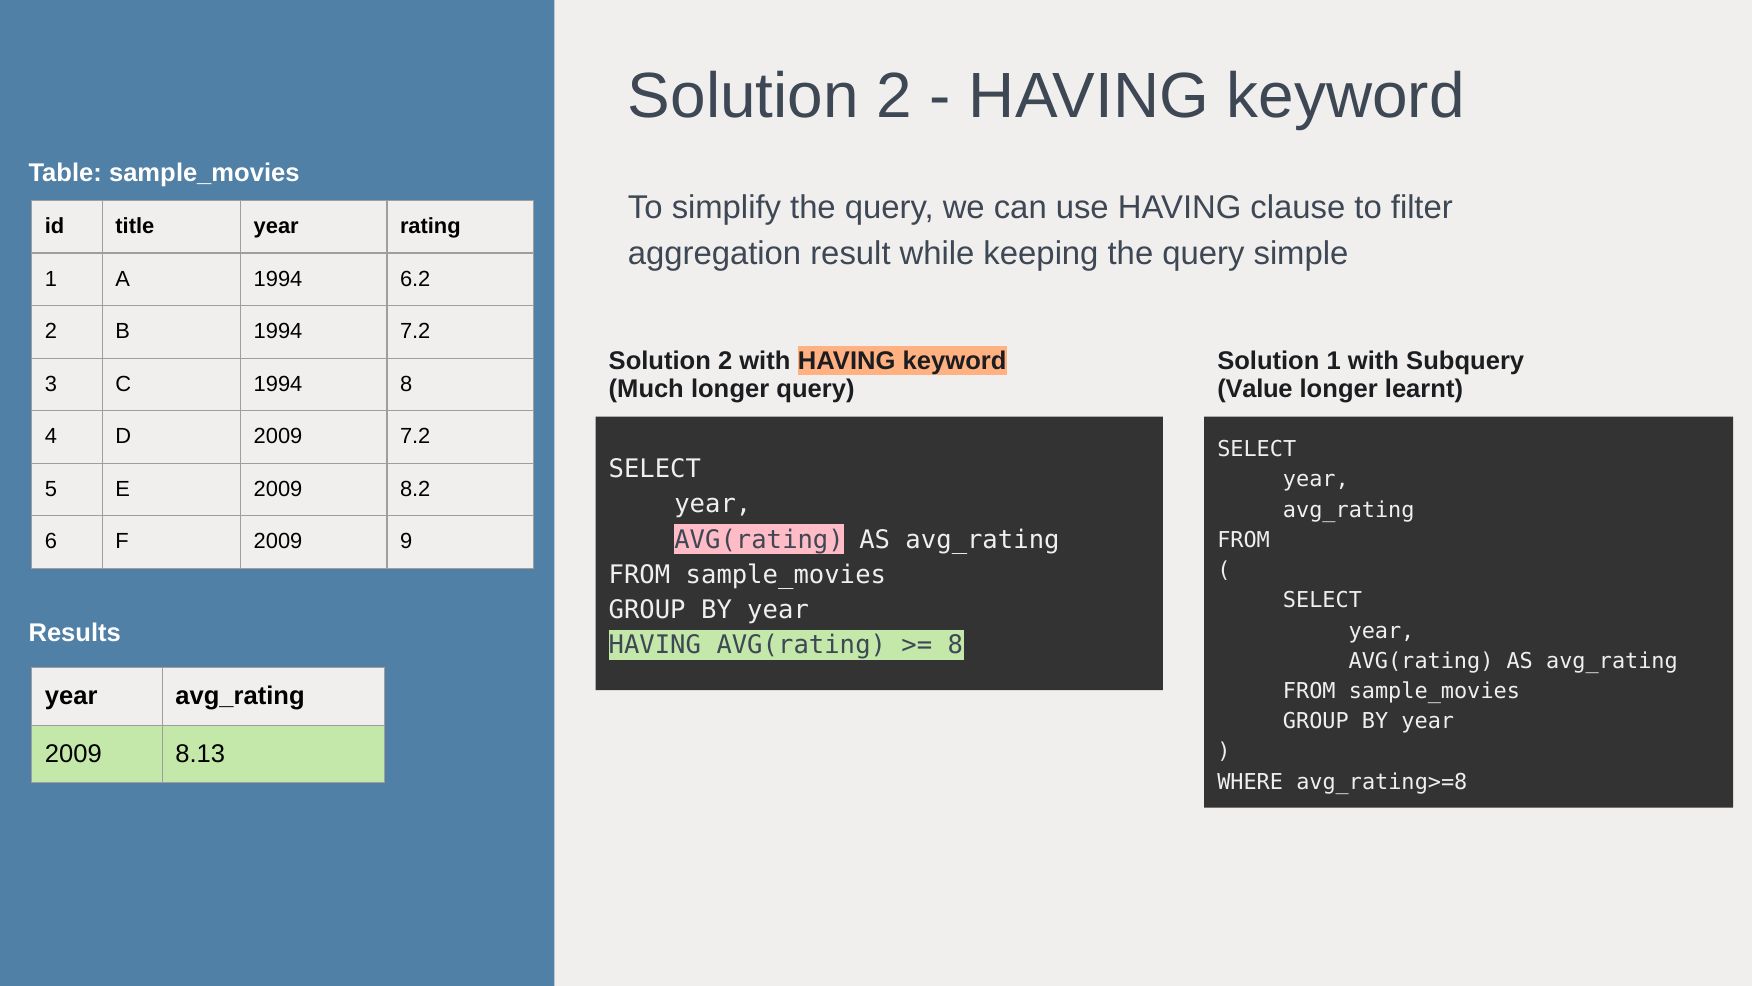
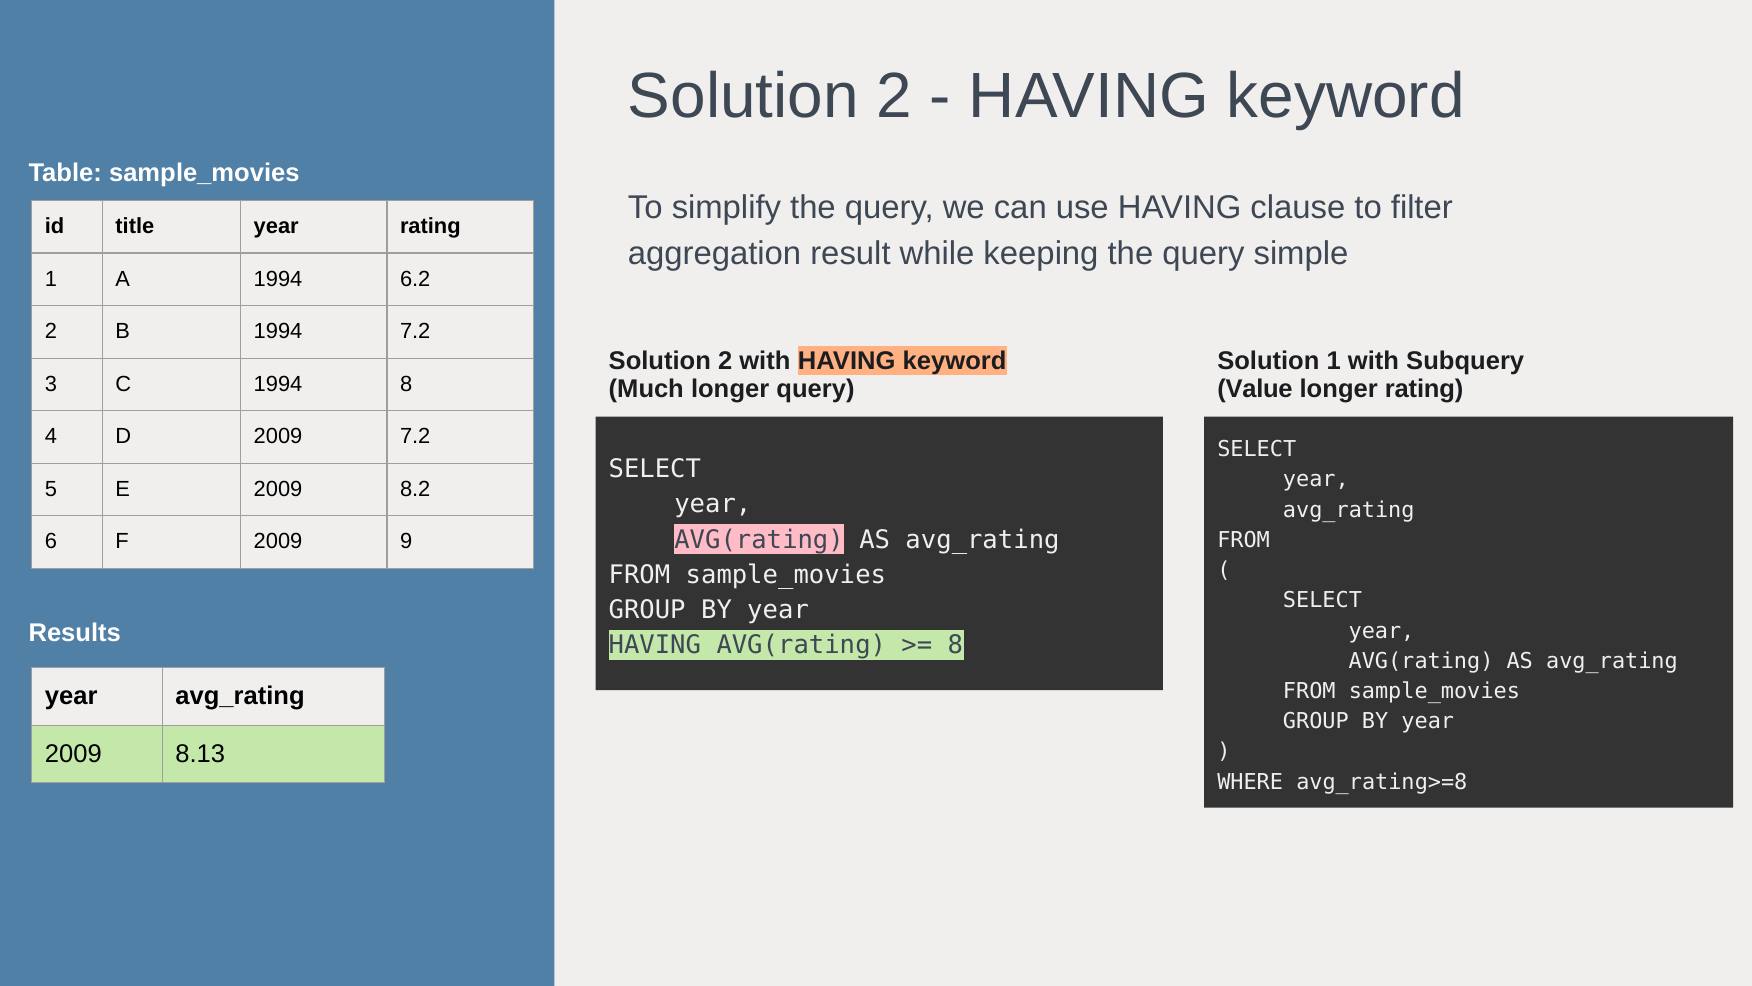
longer learnt: learnt -> rating
